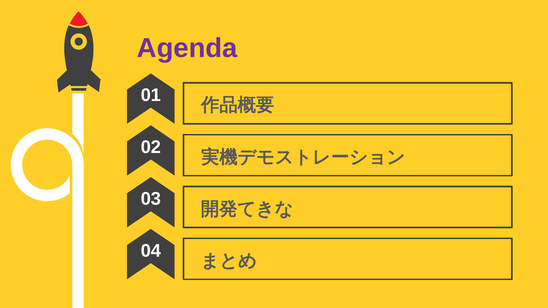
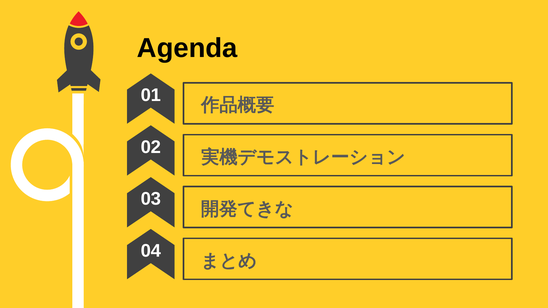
Agenda colour: purple -> black
